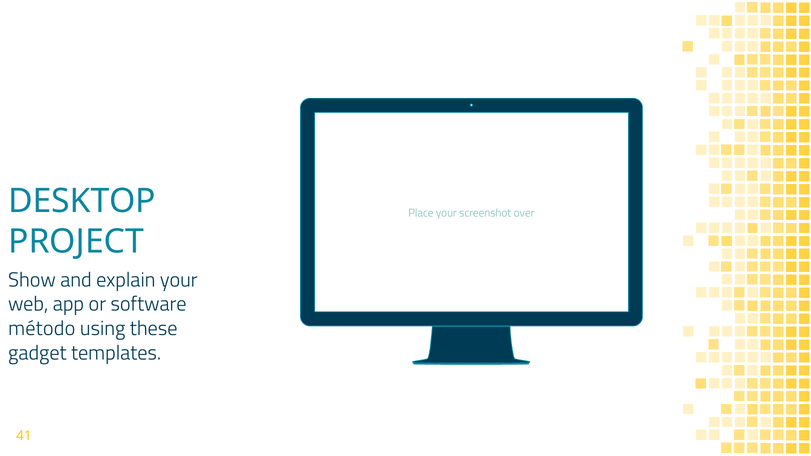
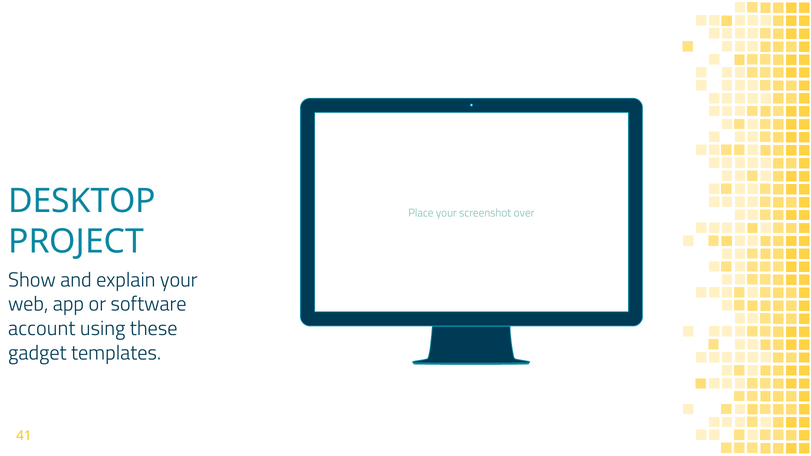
método: método -> account
